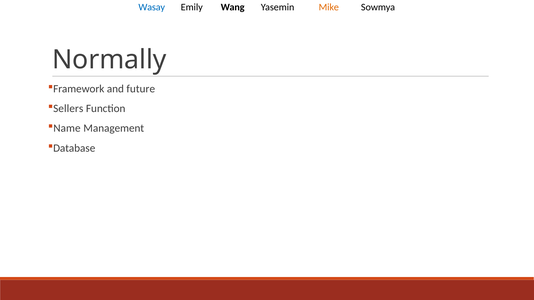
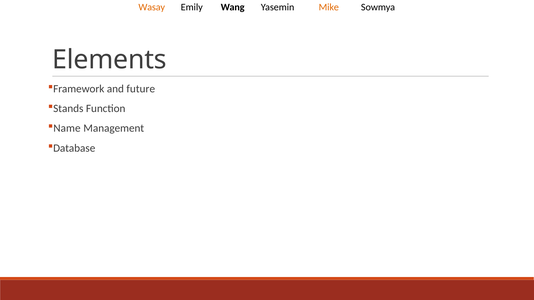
Wasay colour: blue -> orange
Normally: Normally -> Elements
Sellers: Sellers -> Stands
